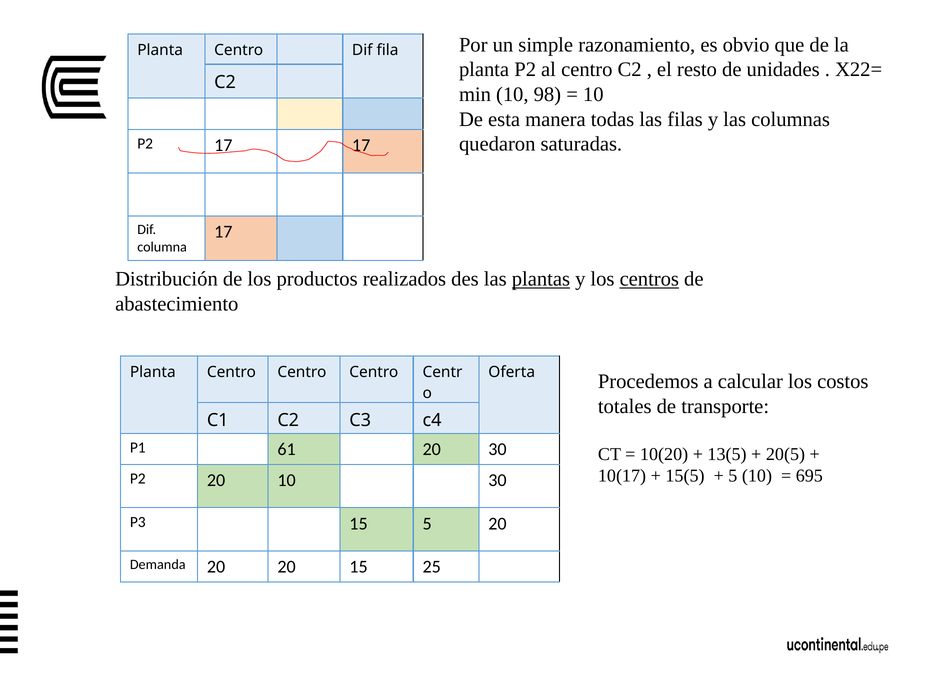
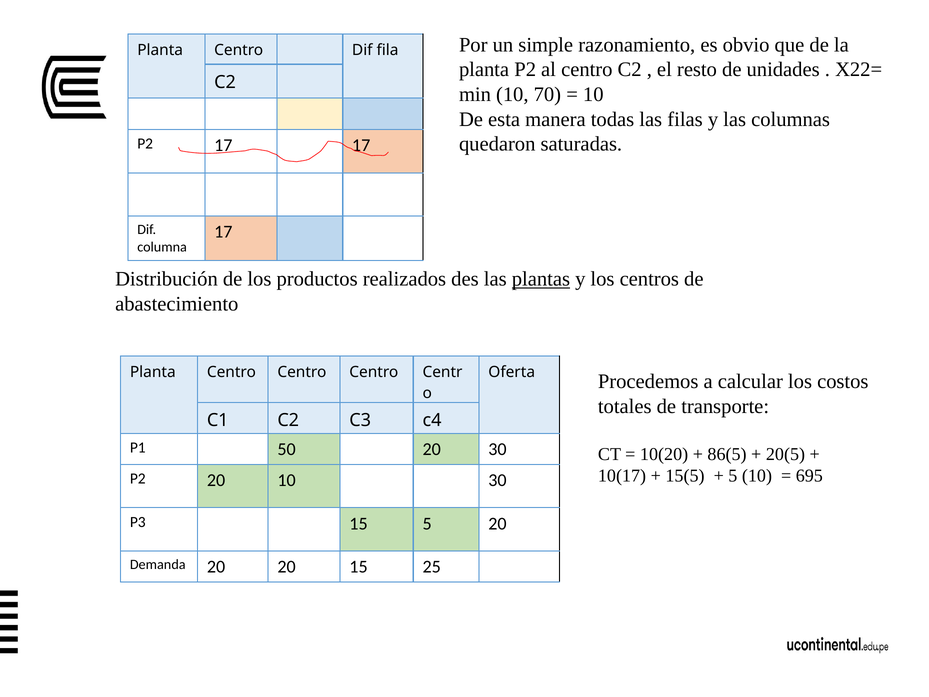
98: 98 -> 70
centros underline: present -> none
61: 61 -> 50
13(5: 13(5 -> 86(5
